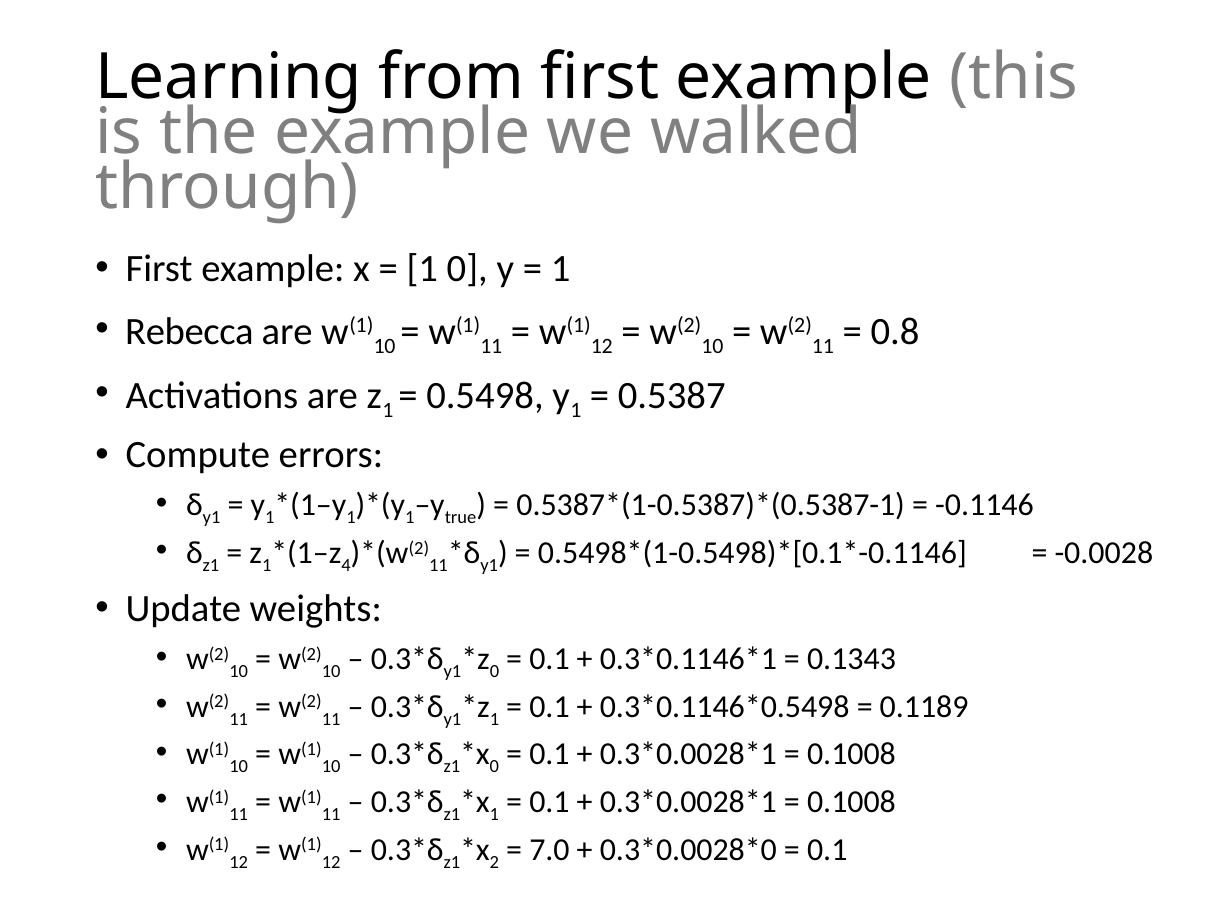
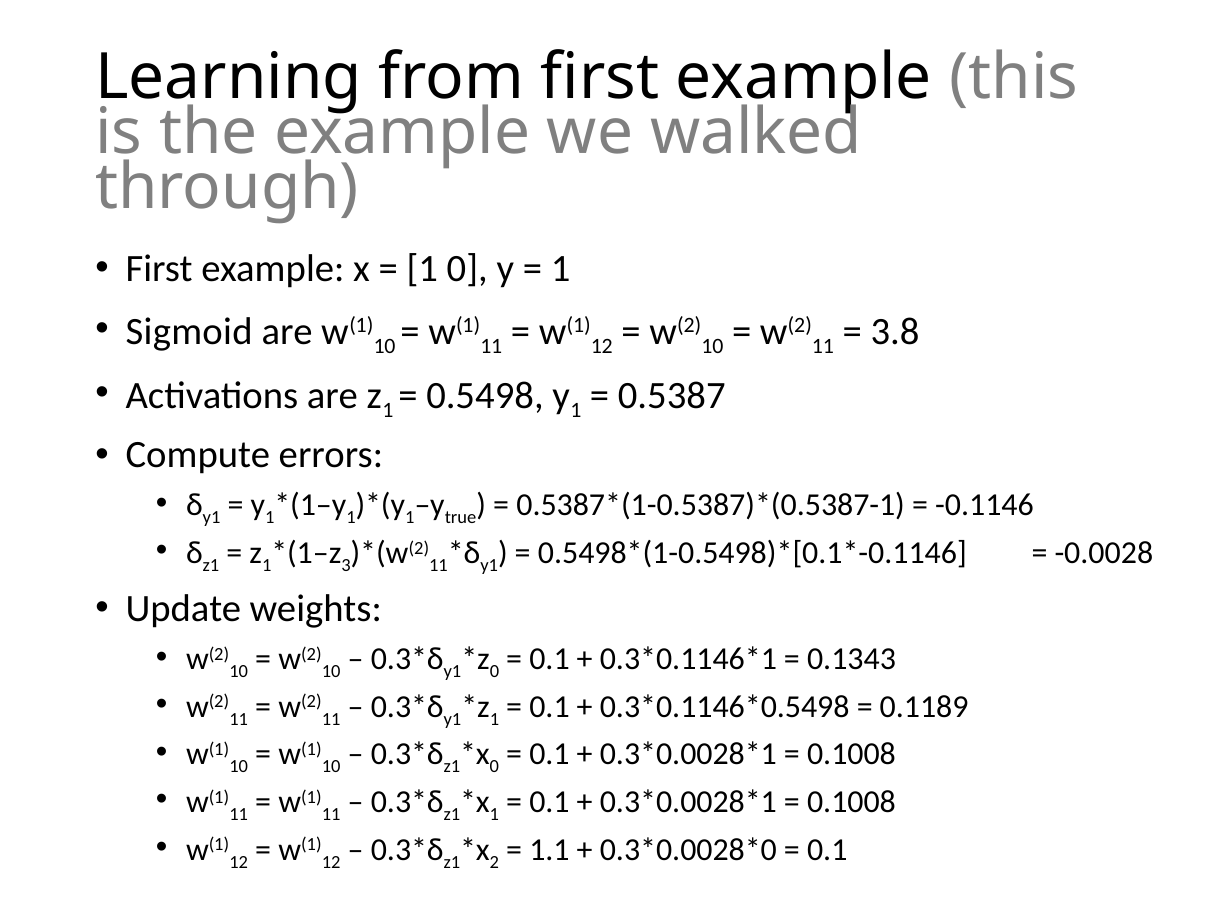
Rebecca: Rebecca -> Sigmoid
0.8: 0.8 -> 3.8
4: 4 -> 3
7.0: 7.0 -> 1.1
